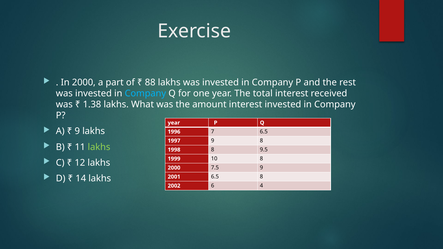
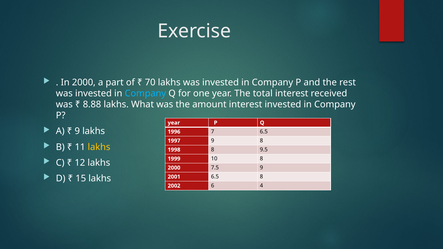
88: 88 -> 70
1.38: 1.38 -> 8.88
lakhs at (99, 147) colour: light green -> yellow
14: 14 -> 15
